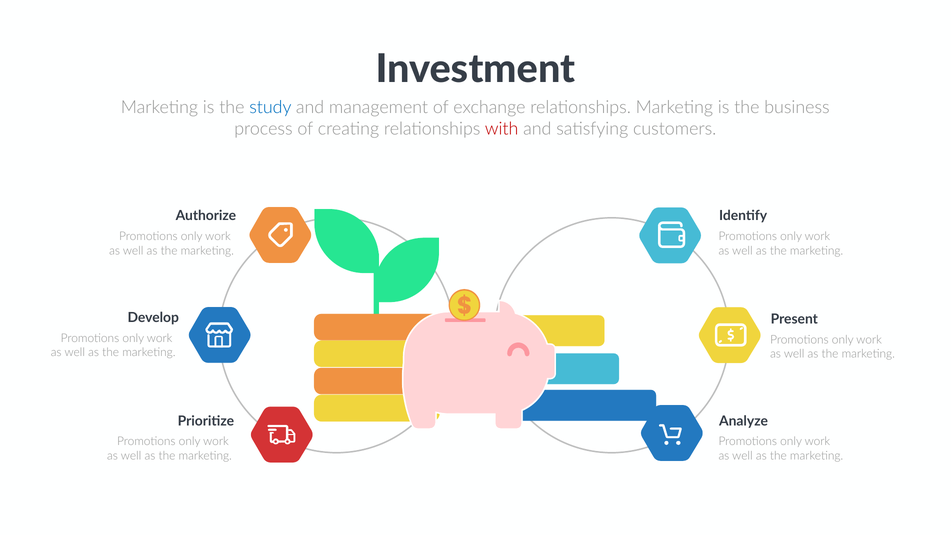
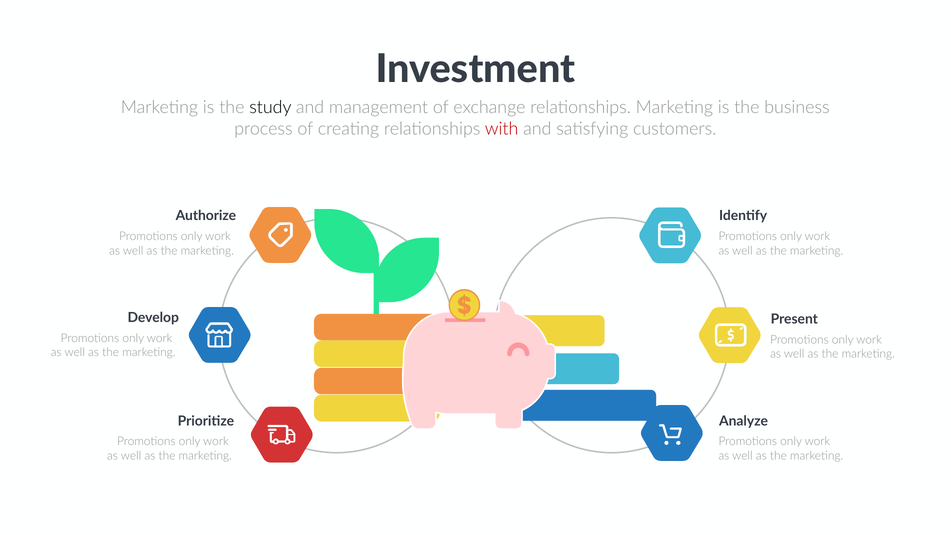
study colour: blue -> black
